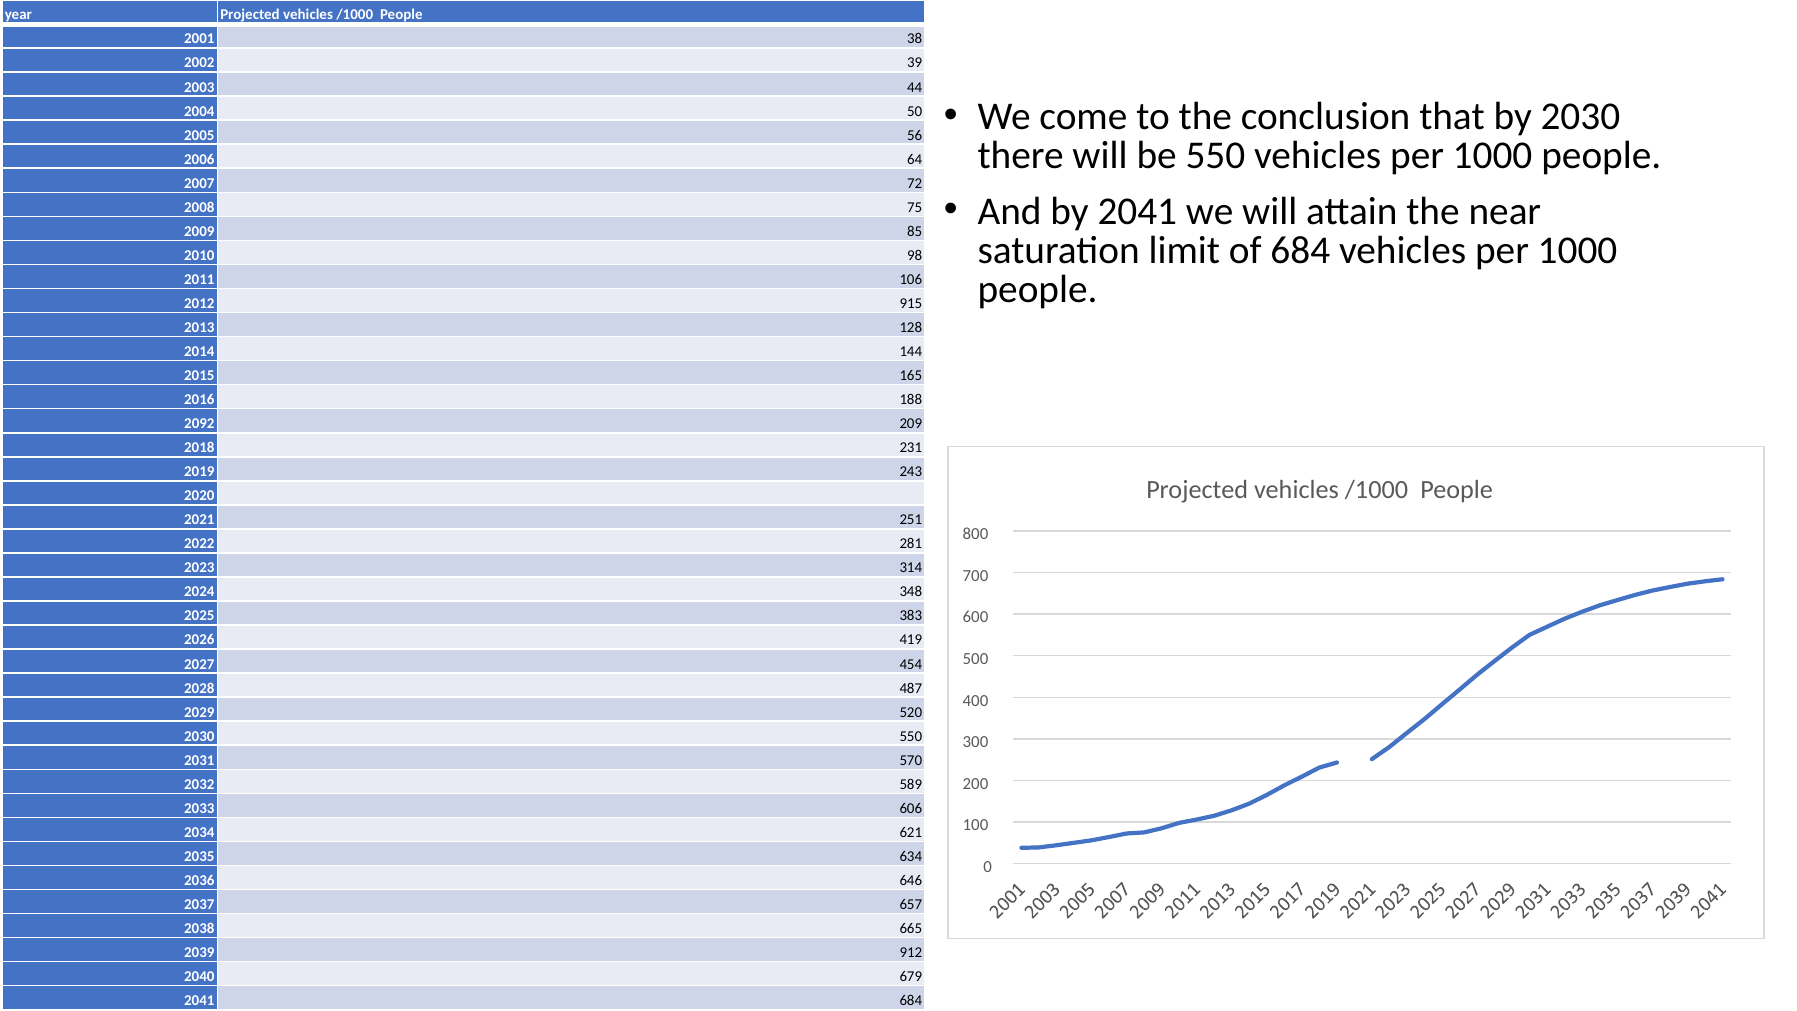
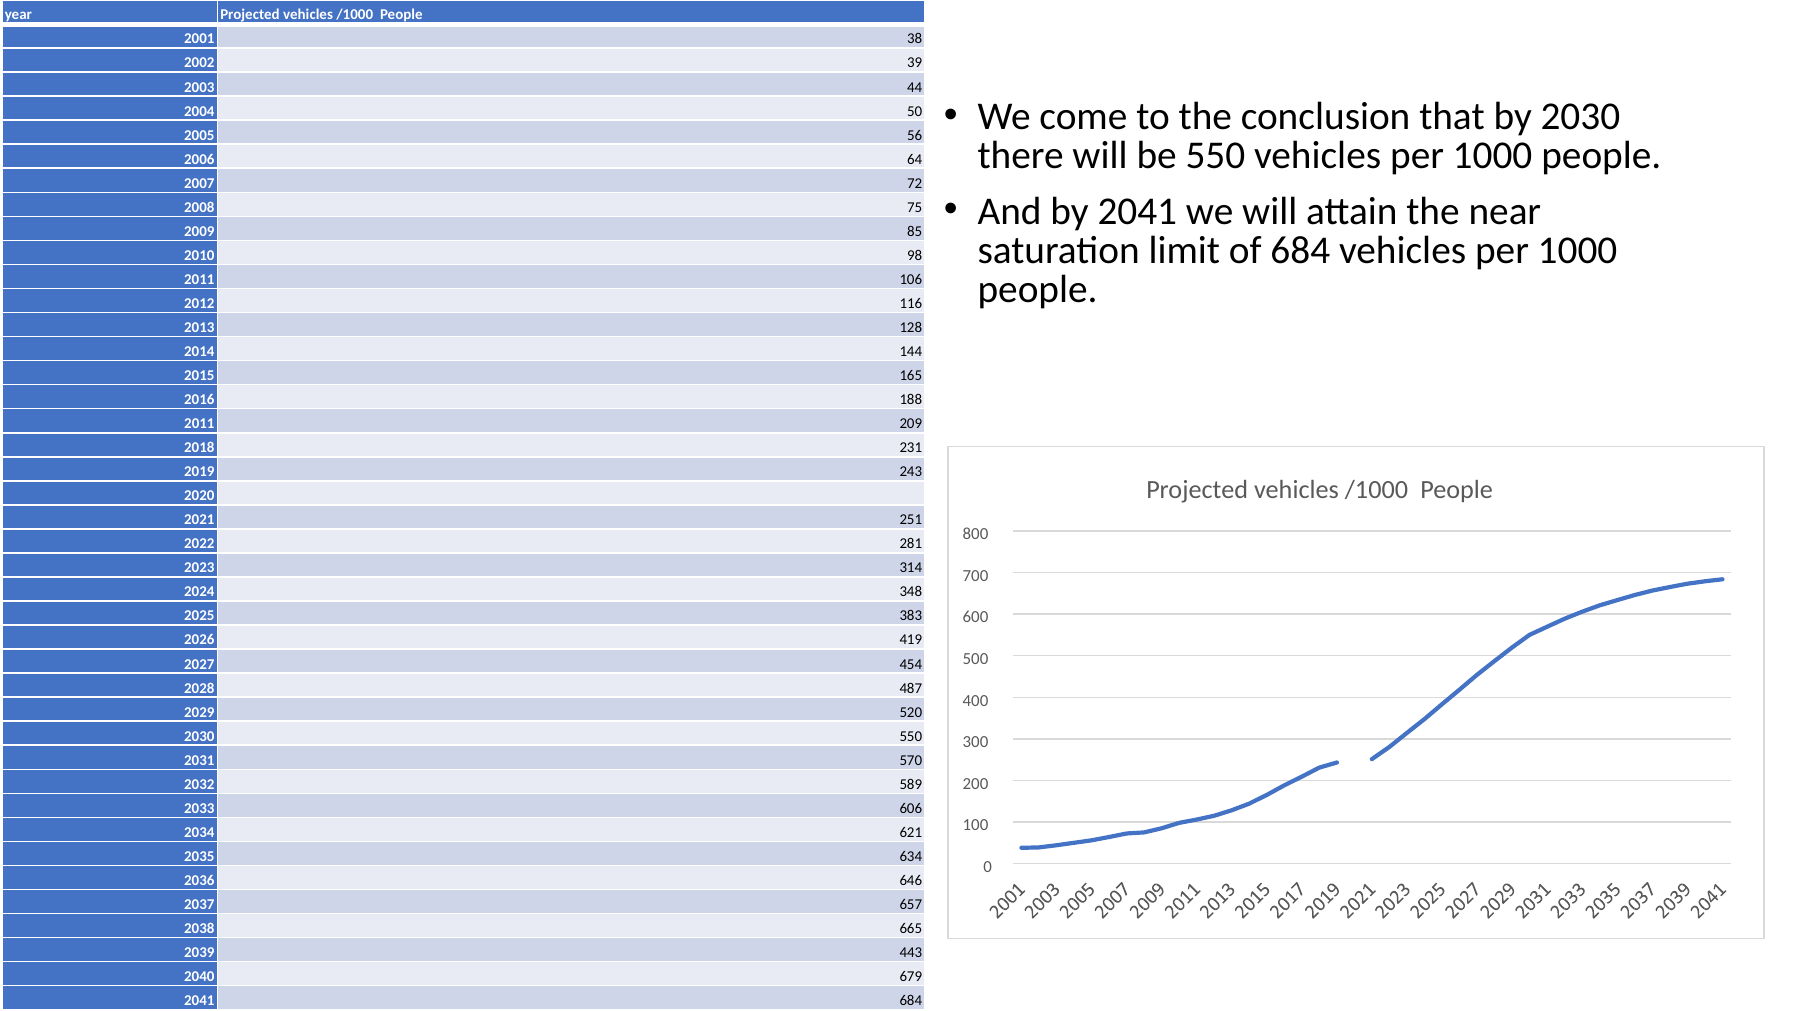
915: 915 -> 116
2092 at (199, 424): 2092 -> 2011
912: 912 -> 443
